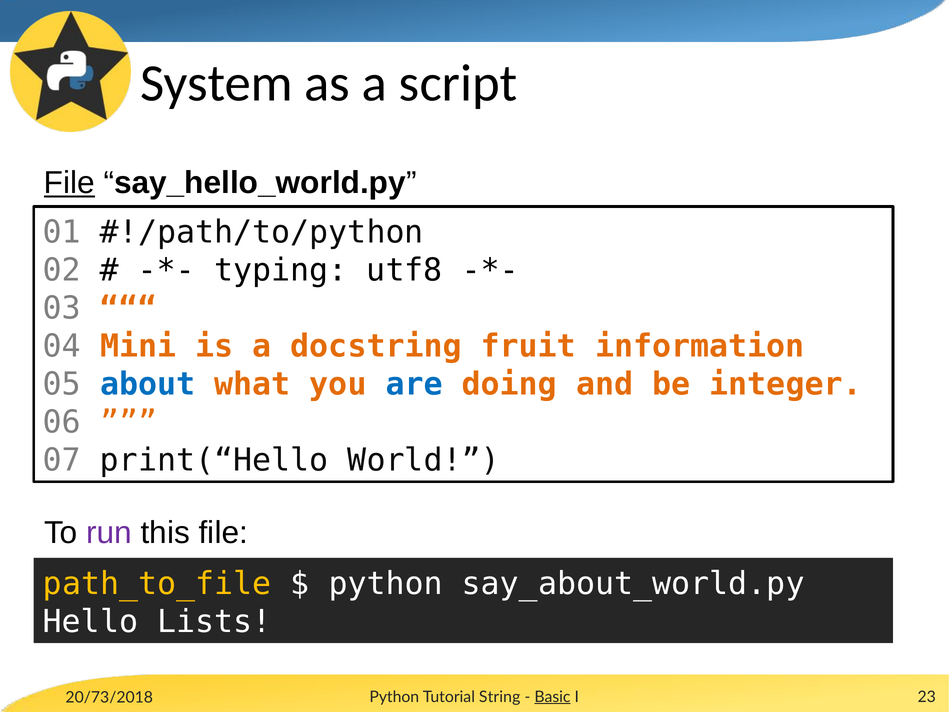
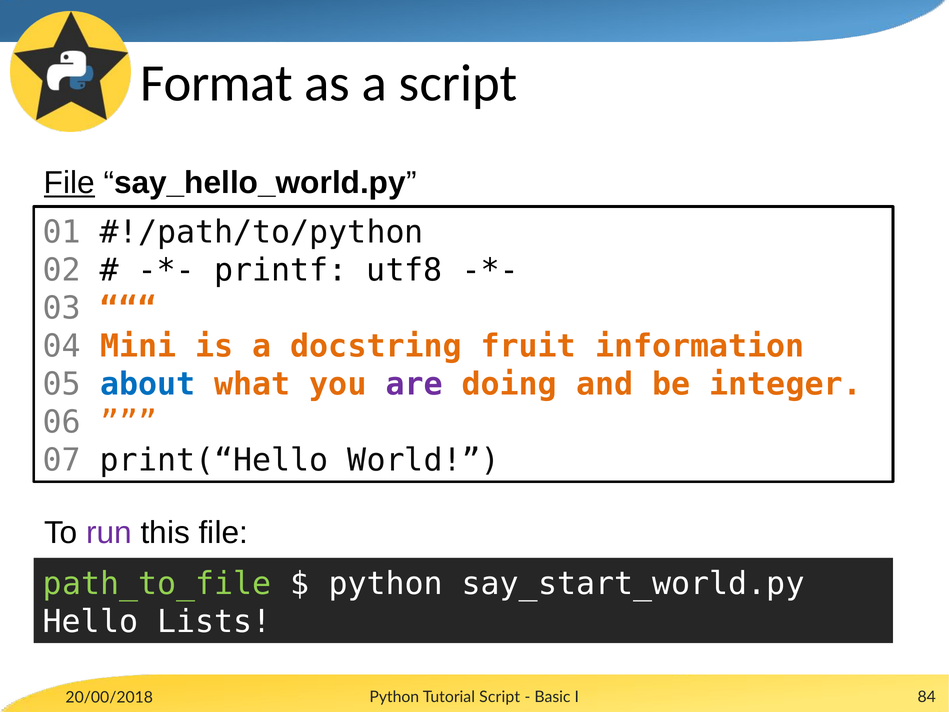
System: System -> Format
typing: typing -> printf
are colour: blue -> purple
path_to_file colour: yellow -> light green
say_about_world.py: say_about_world.py -> say_start_world.py
20/73/2018: 20/73/2018 -> 20/00/2018
Tutorial String: String -> Script
Basic underline: present -> none
23: 23 -> 84
